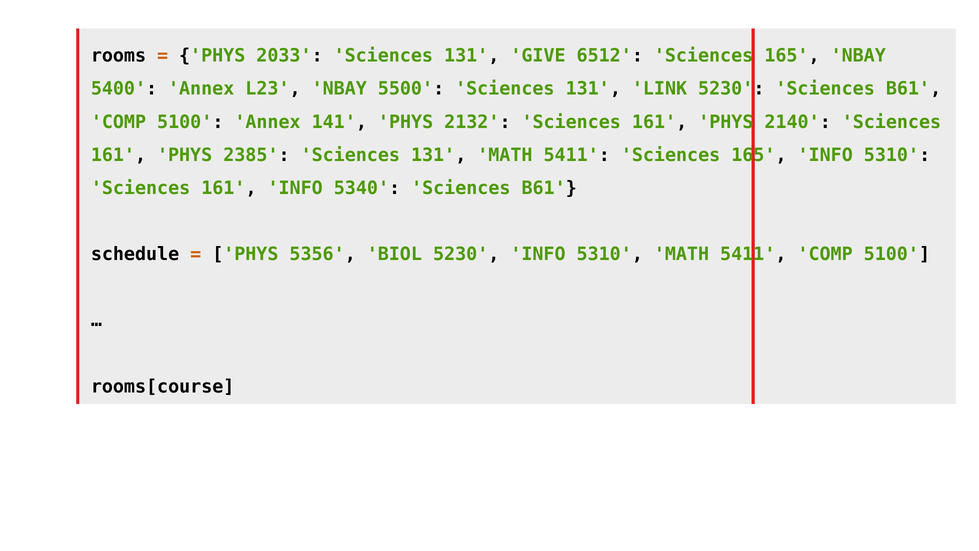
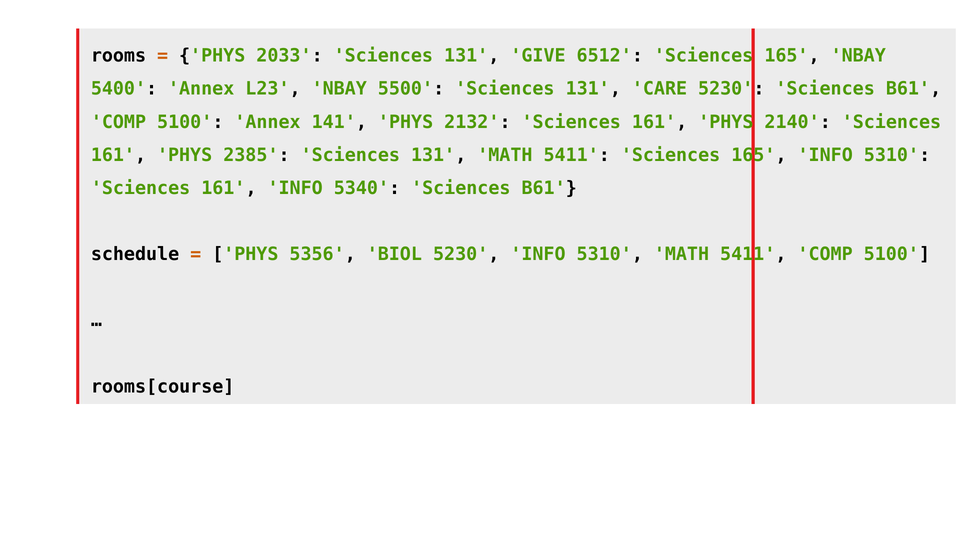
LINK: LINK -> CARE
